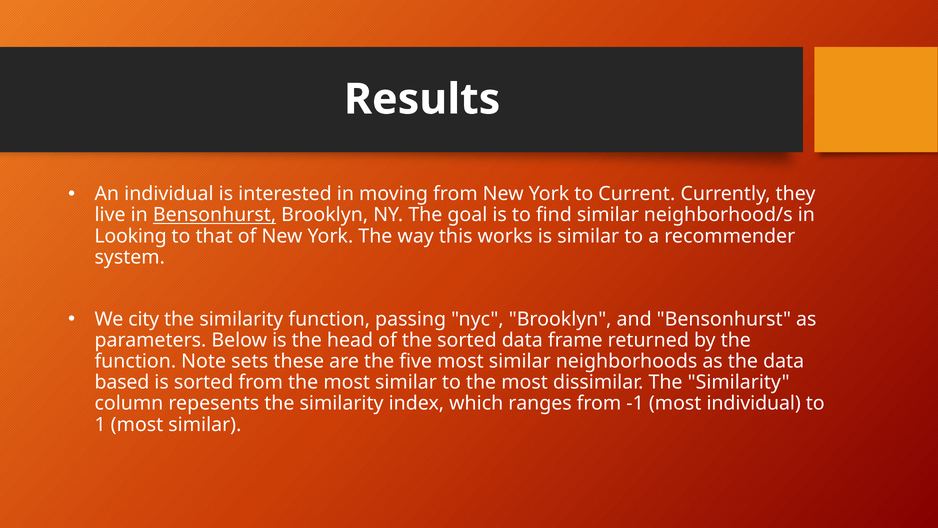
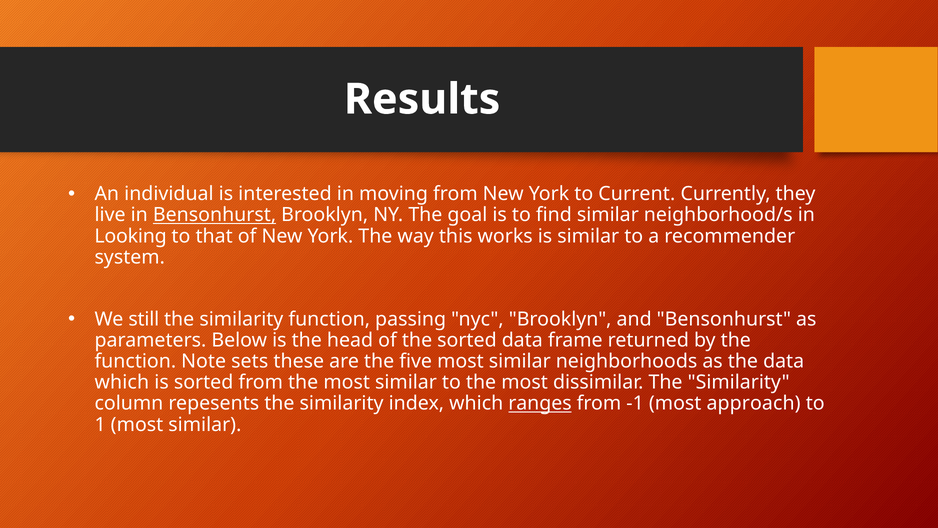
city: city -> still
based at (122, 382): based -> which
ranges underline: none -> present
most individual: individual -> approach
